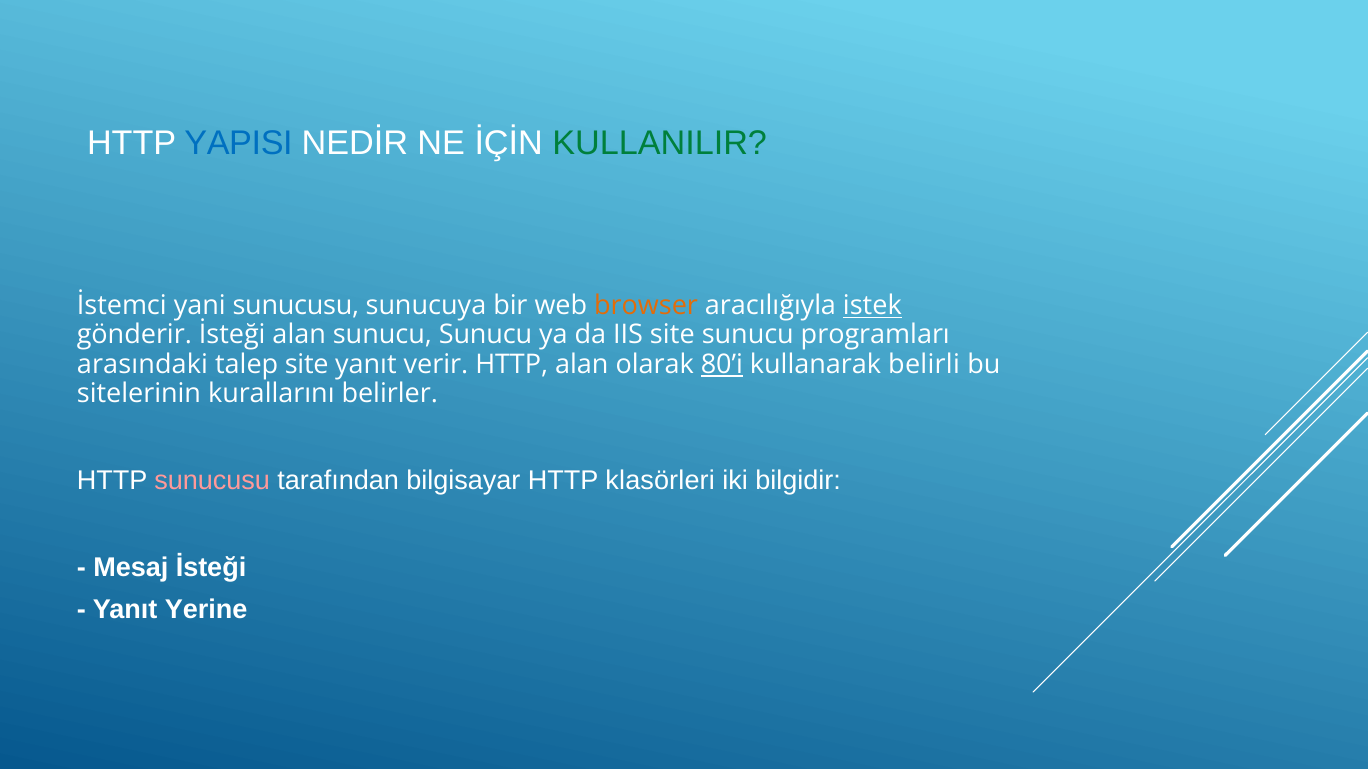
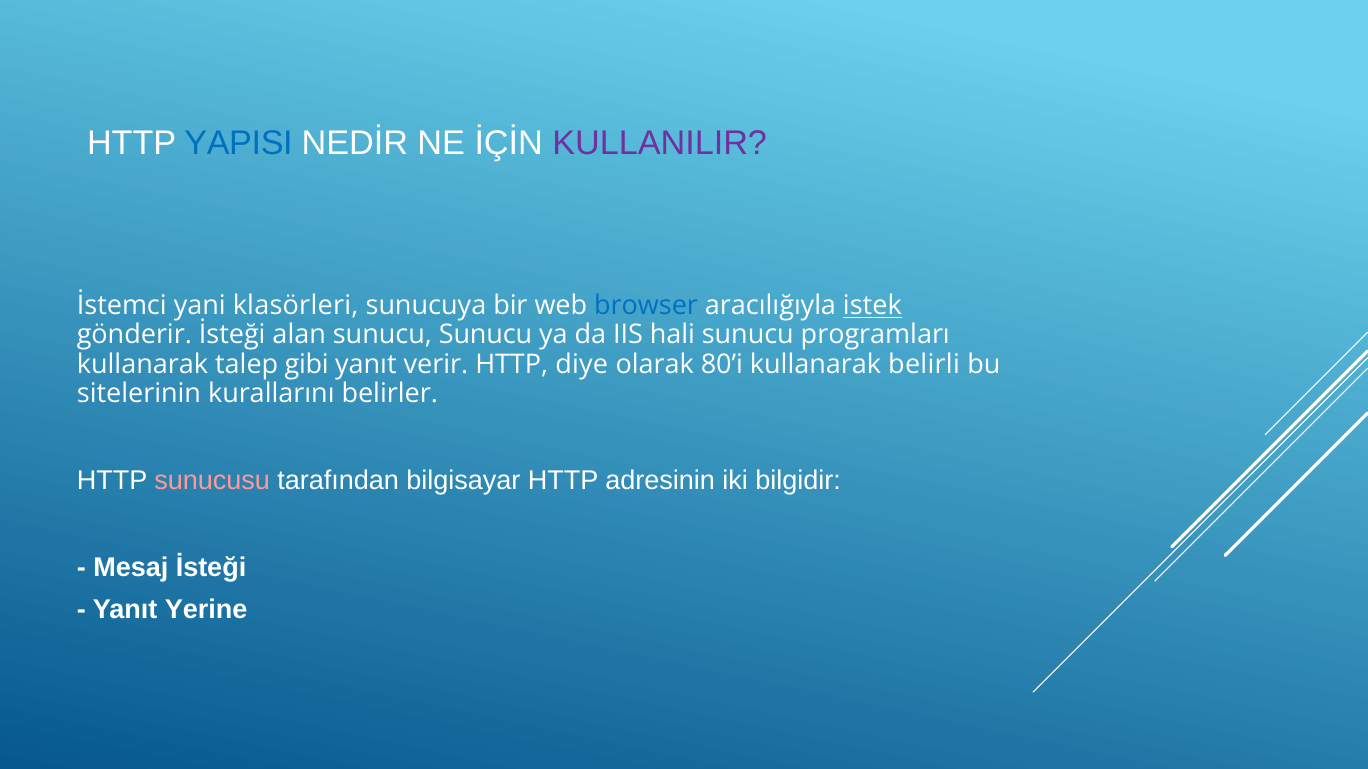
KULLANILIR colour: green -> purple
yani sunucusu: sunucusu -> klasörleri
browser colour: orange -> blue
IIS site: site -> hali
arasındaki at (142, 364): arasındaki -> kullanarak
talep site: site -> gibi
HTTP alan: alan -> diye
80’i underline: present -> none
klasörleri: klasörleri -> adresinin
